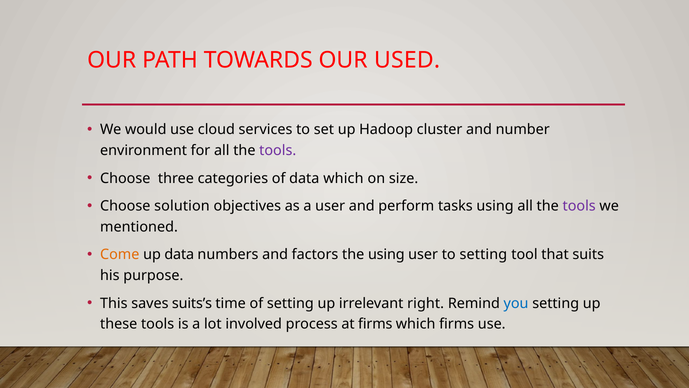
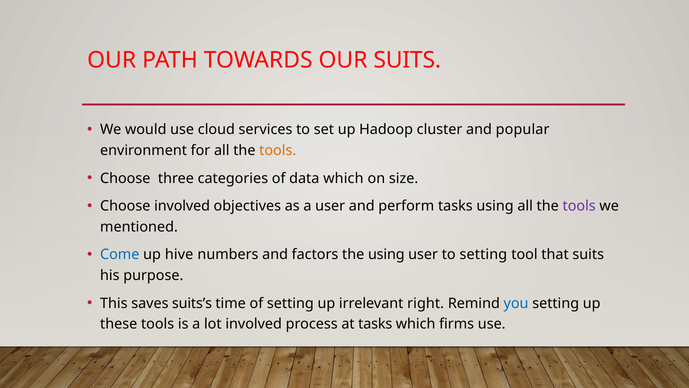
OUR USED: USED -> SUITS
number: number -> popular
tools at (278, 150) colour: purple -> orange
Choose solution: solution -> involved
Come colour: orange -> blue
up data: data -> hive
at firms: firms -> tasks
